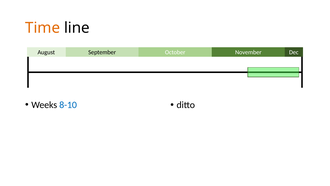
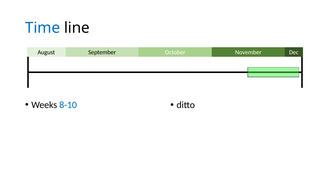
Time colour: orange -> blue
